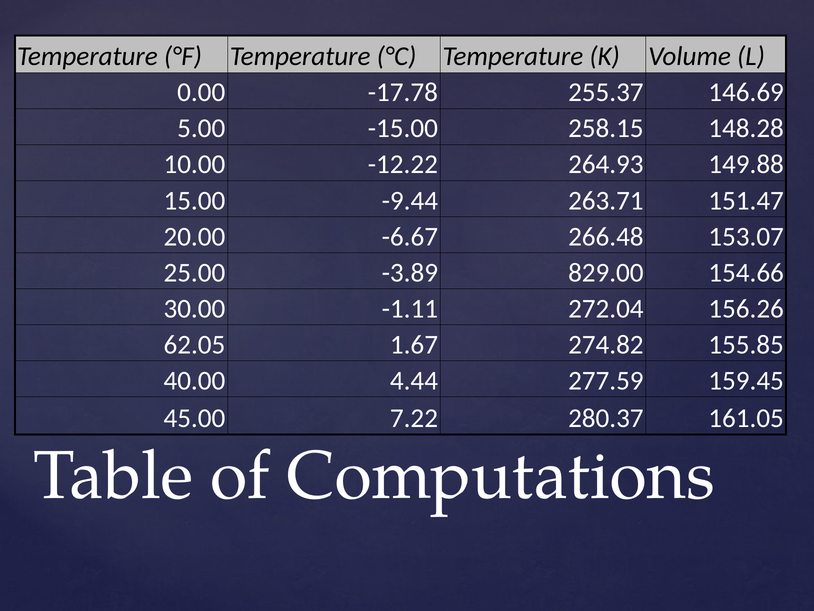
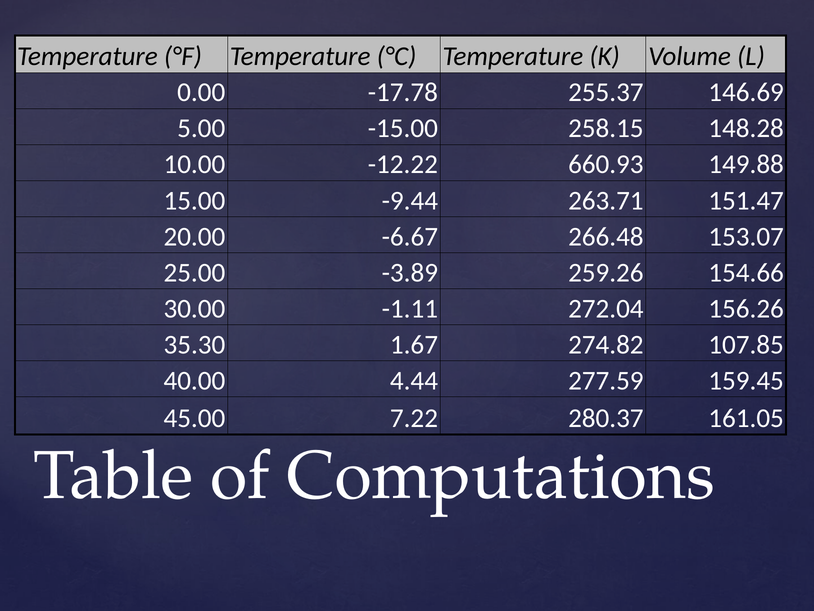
264.93: 264.93 -> 660.93
829.00: 829.00 -> 259.26
62.05: 62.05 -> 35.30
155.85: 155.85 -> 107.85
